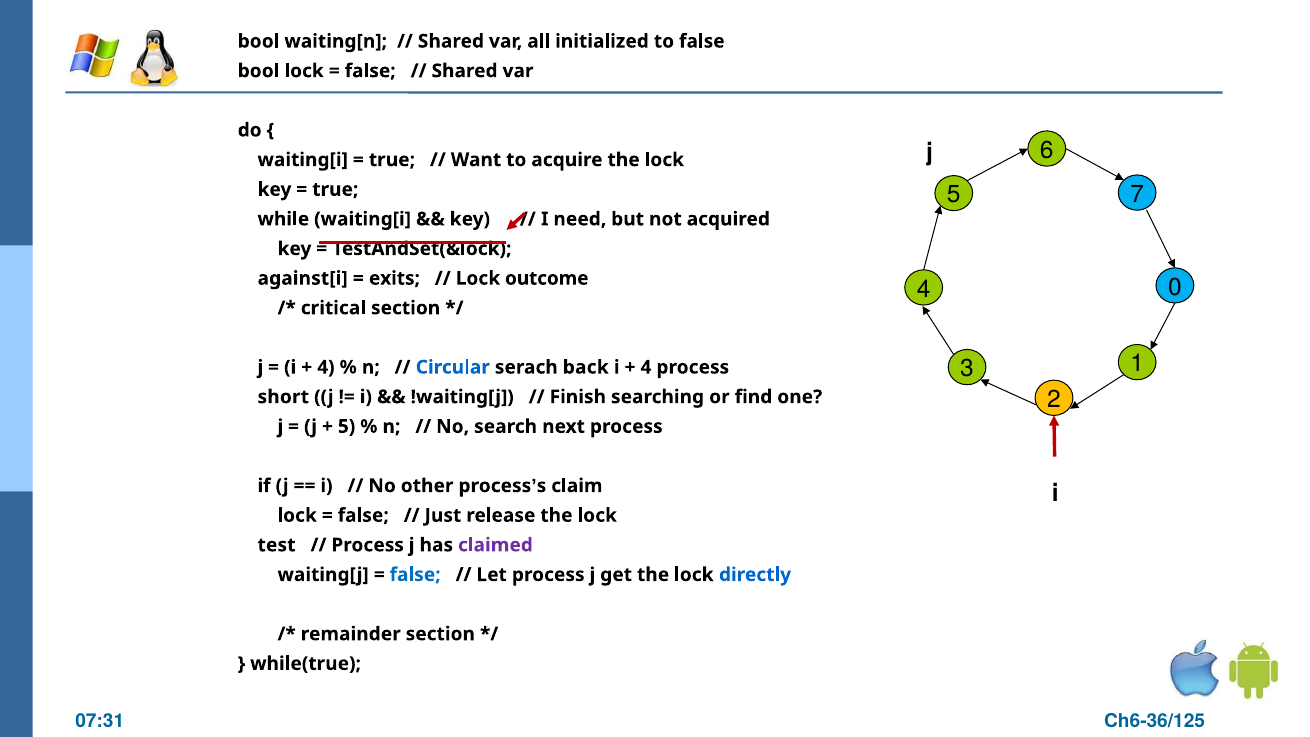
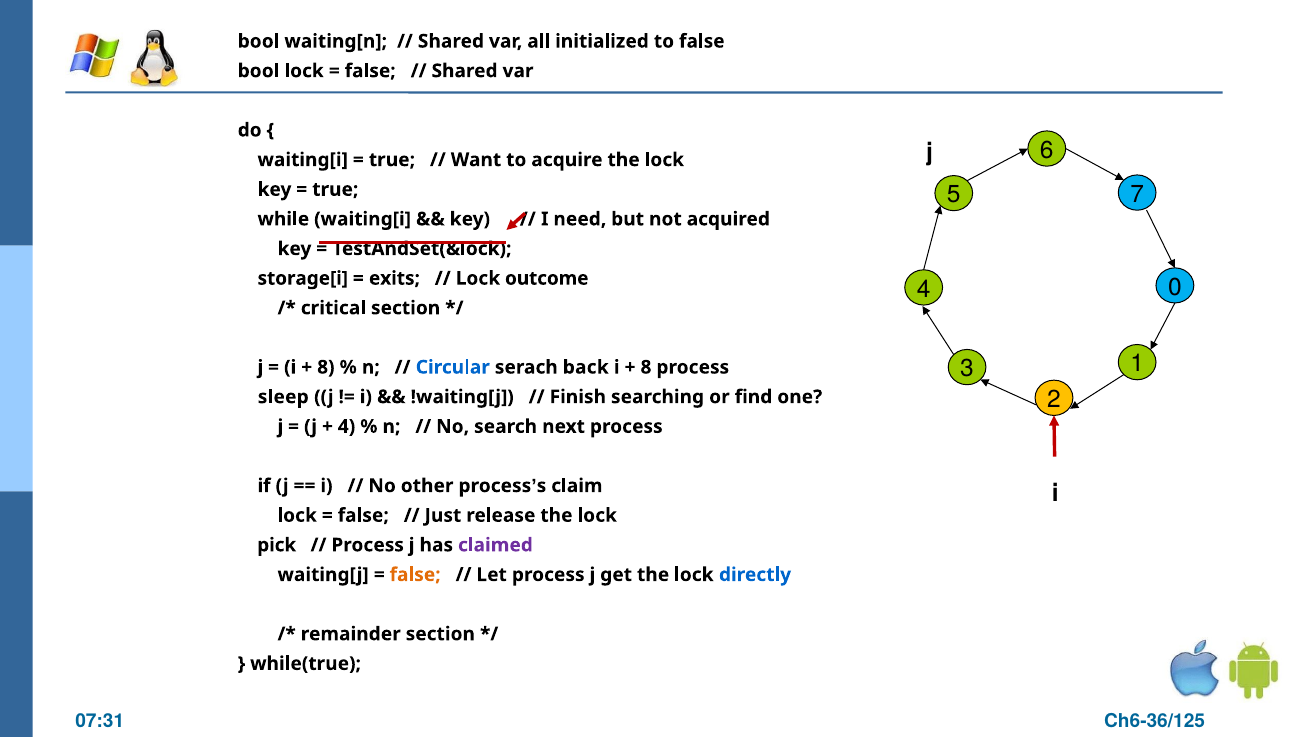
against[i: against[i -> storage[i
4 at (326, 367): 4 -> 8
4 at (646, 367): 4 -> 8
short: short -> sleep
5 at (347, 426): 5 -> 4
test: test -> pick
false at (415, 575) colour: blue -> orange
